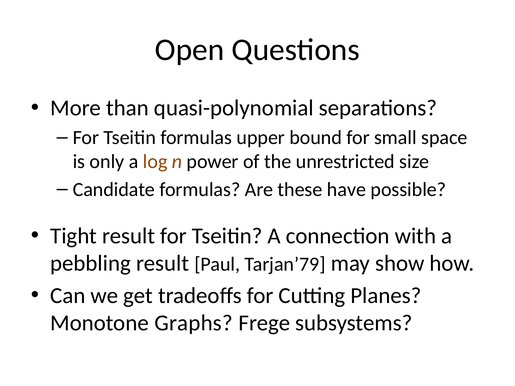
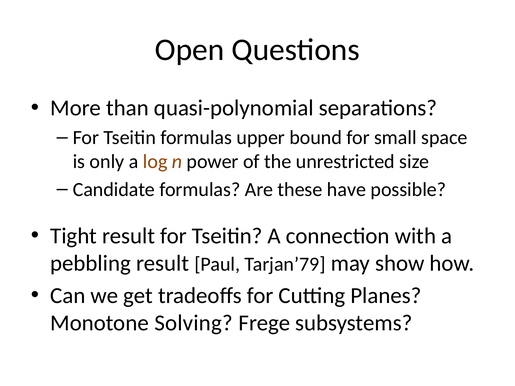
Graphs: Graphs -> Solving
